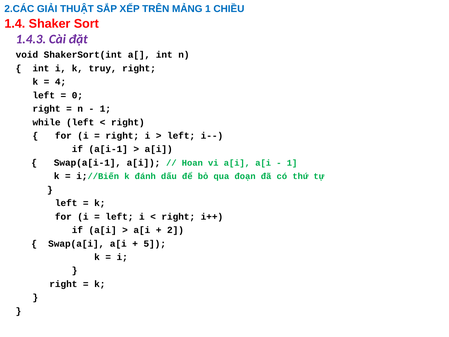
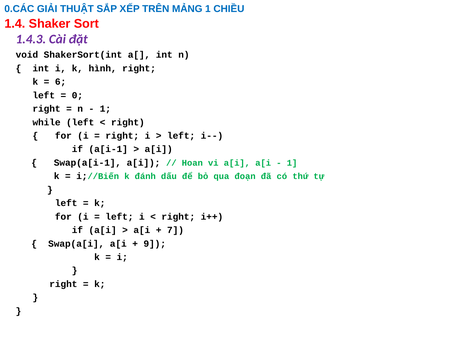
2.CÁC: 2.CÁC -> 0.CÁC
truy: truy -> hình
4: 4 -> 6
2: 2 -> 7
5: 5 -> 9
